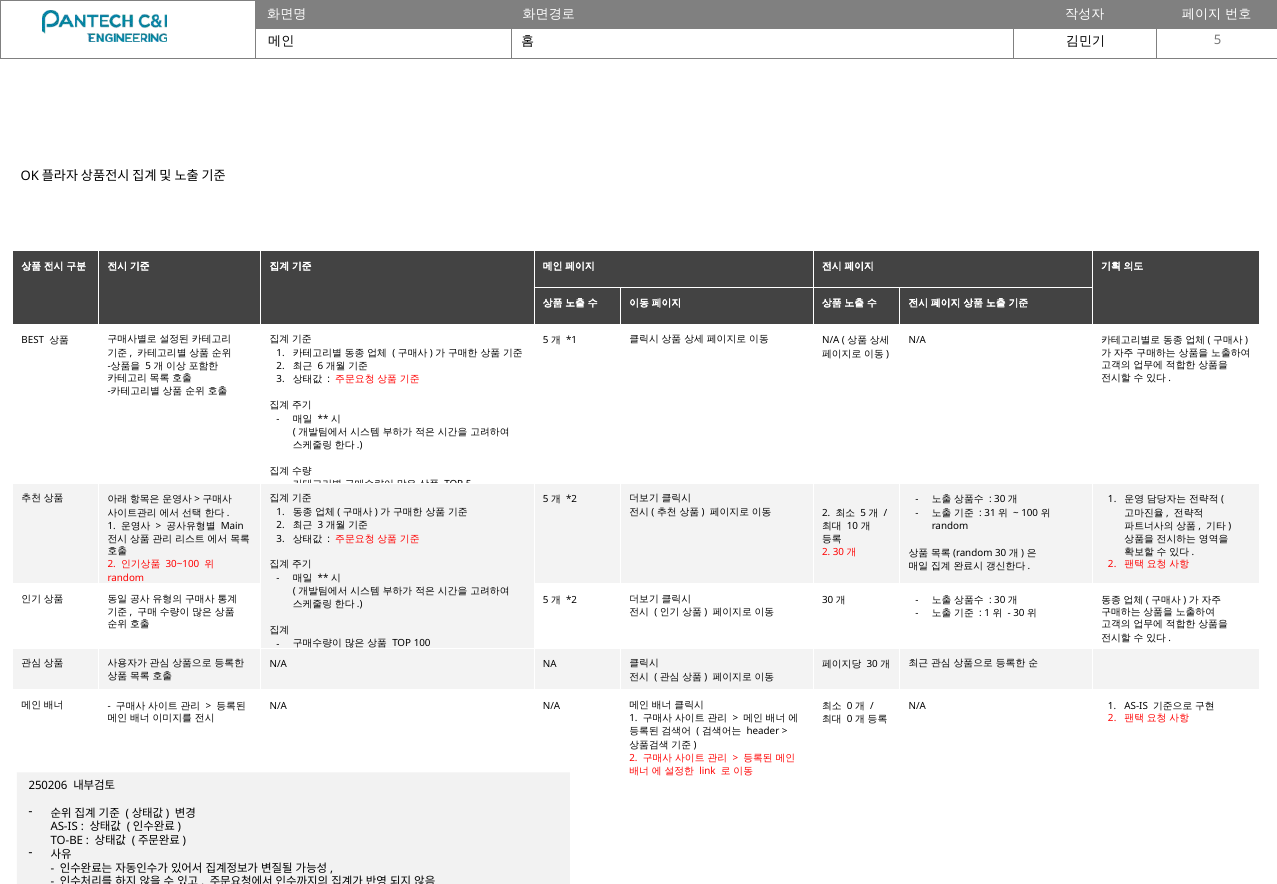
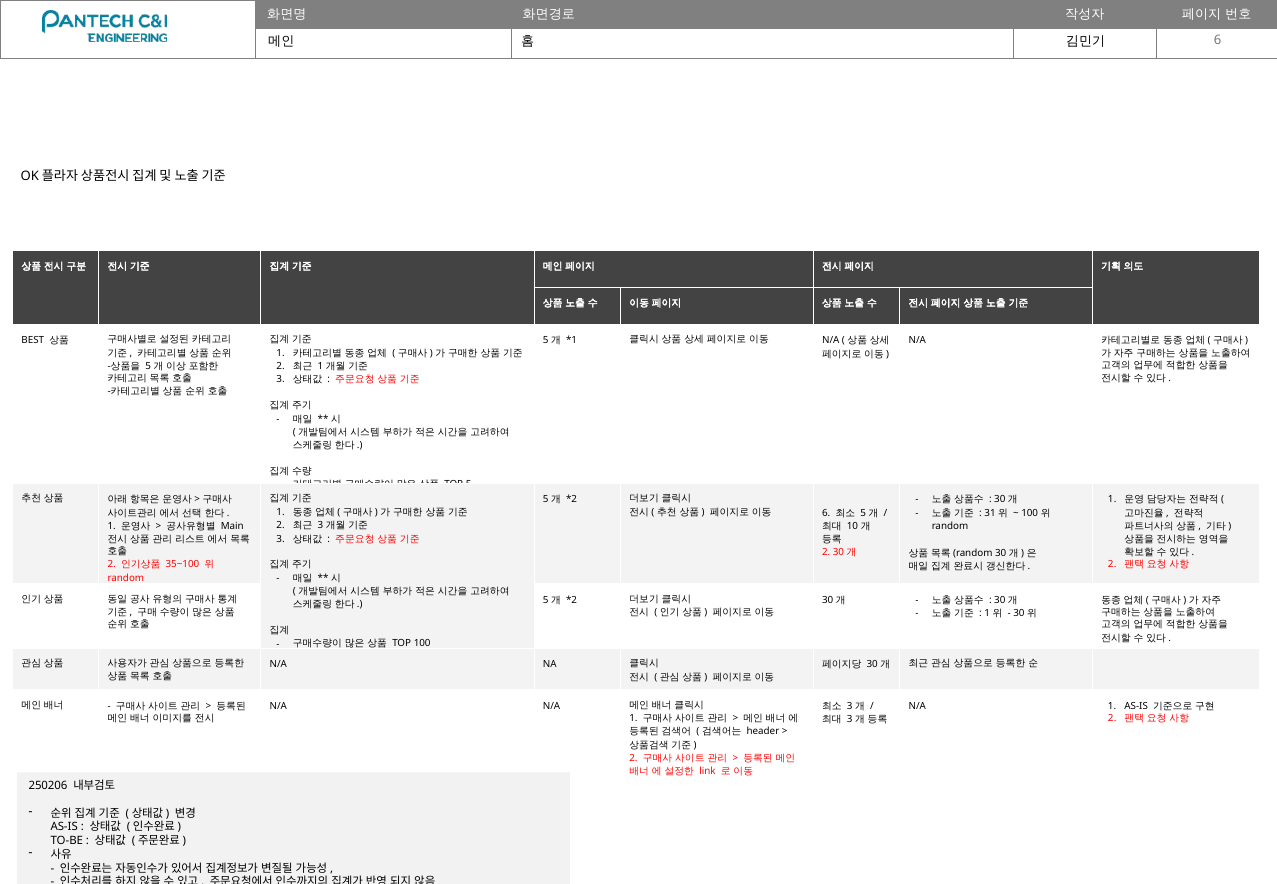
5 at (1218, 40): 5 -> 6
6 at (321, 366): 6 -> 1
2 at (826, 513): 2 -> 6
30~100: 30~100 -> 35~100
0 at (850, 706): 0 -> 3
0 at (850, 719): 0 -> 3
